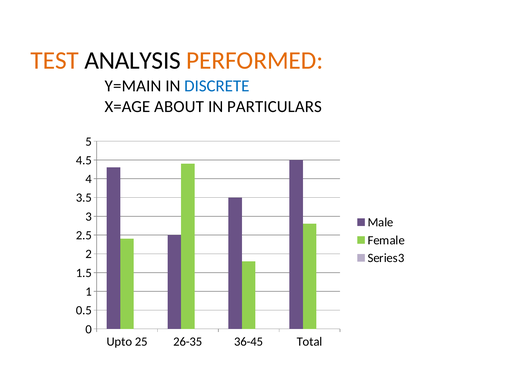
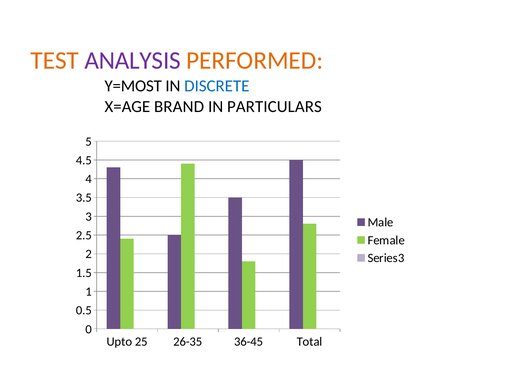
ANALYSIS colour: black -> purple
Y=MAIN: Y=MAIN -> Y=MOST
ABOUT: ABOUT -> BRAND
